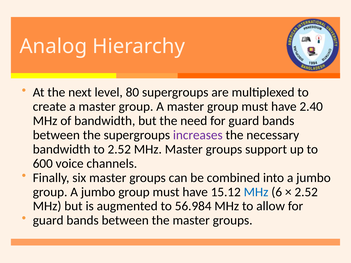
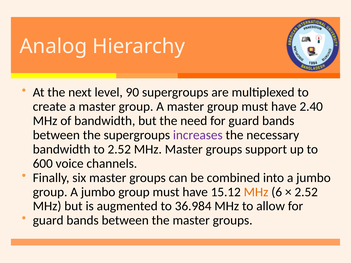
80: 80 -> 90
MHz at (256, 192) colour: blue -> orange
56.984: 56.984 -> 36.984
